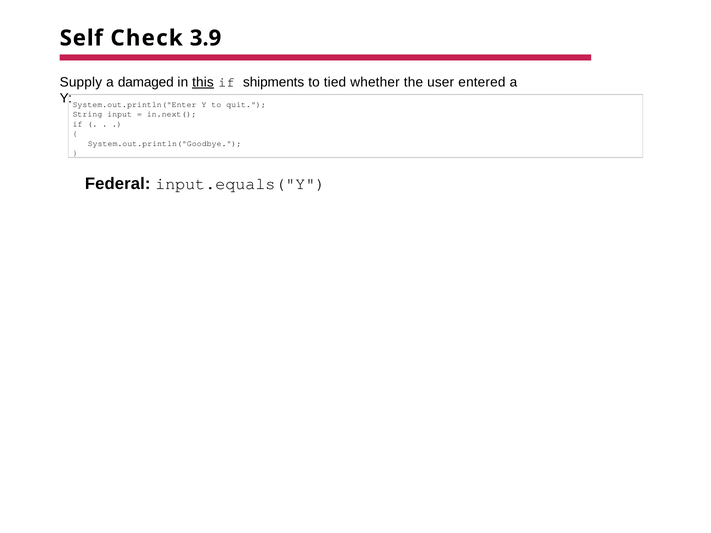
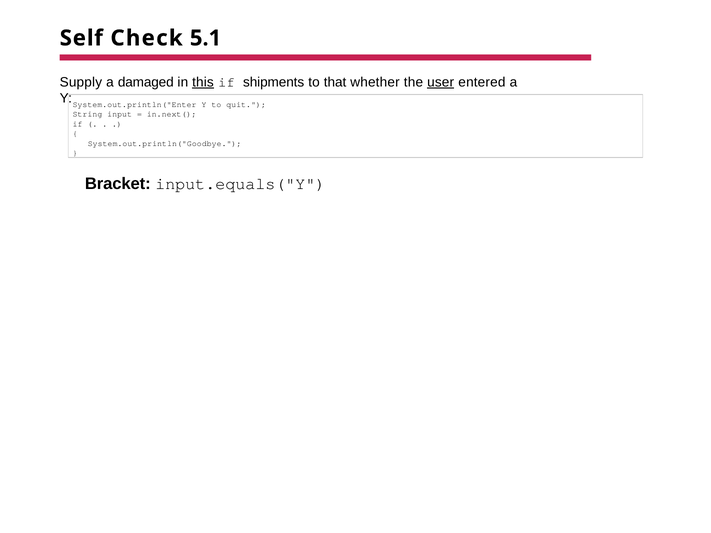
3.9: 3.9 -> 5.1
tied: tied -> that
user underline: none -> present
Federal: Federal -> Bracket
